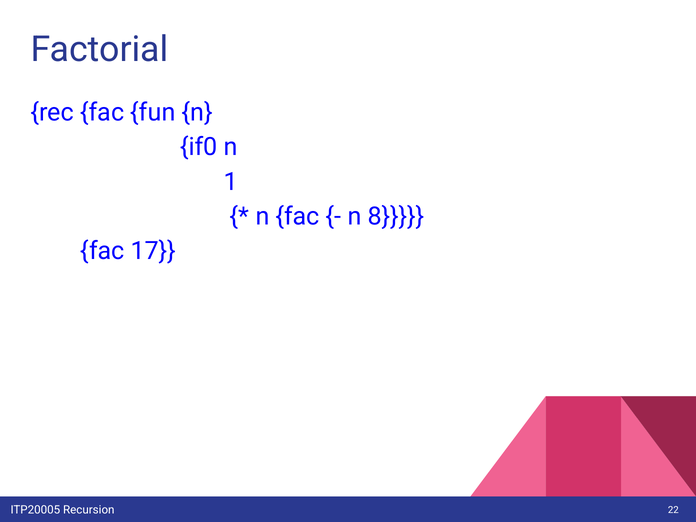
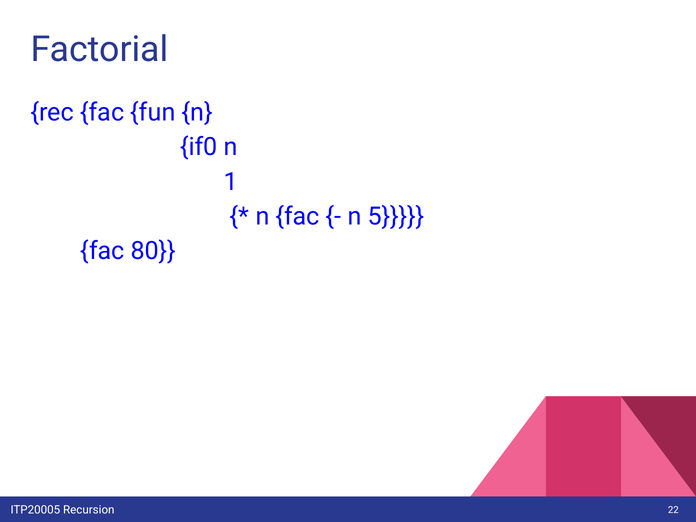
8: 8 -> 5
17: 17 -> 80
